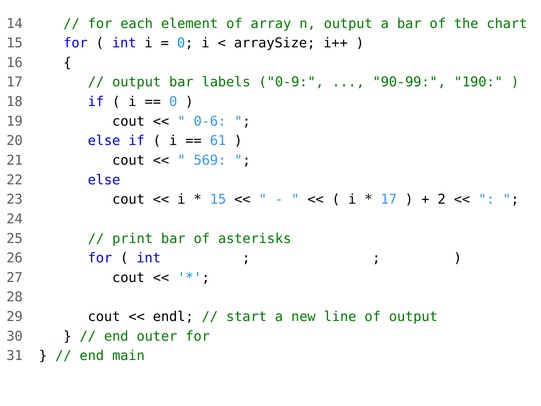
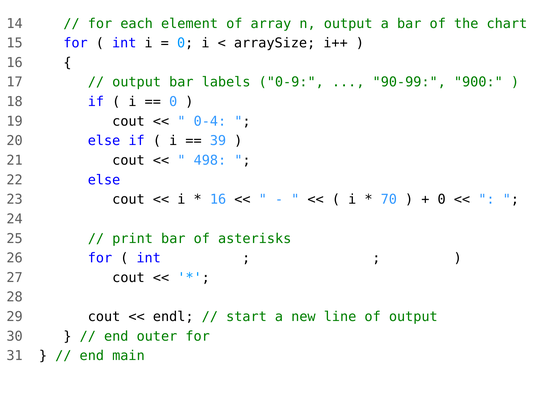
190: 190 -> 900
0-6: 0-6 -> 0-4
61: 61 -> 39
569: 569 -> 498
15 at (218, 199): 15 -> 16
17 at (389, 199): 17 -> 70
2 at (442, 199): 2 -> 0
